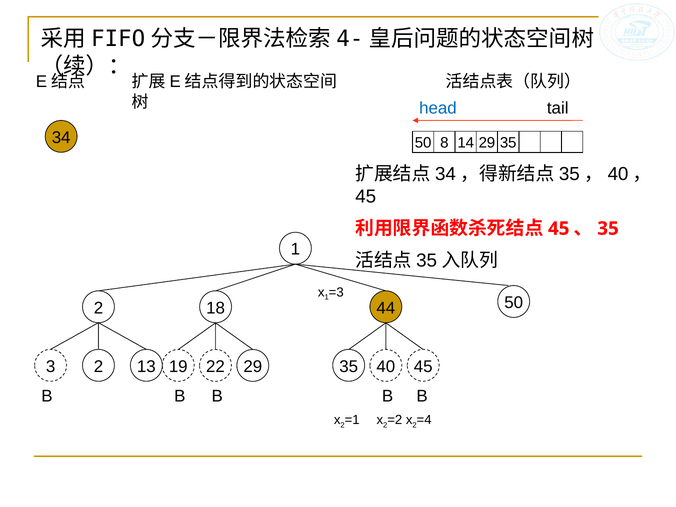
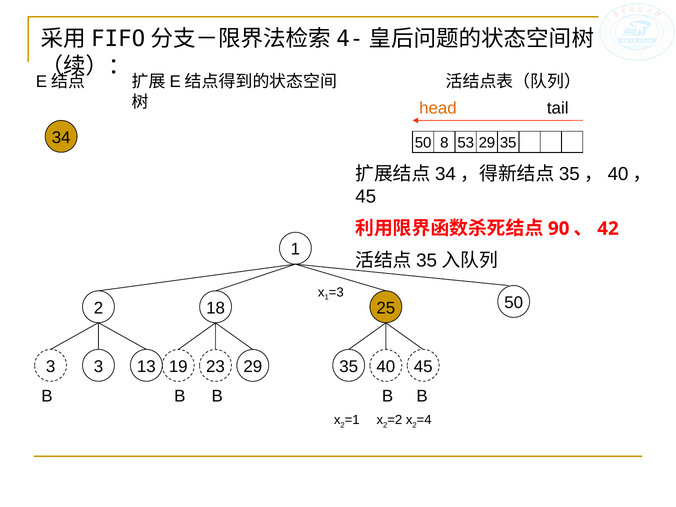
head colour: blue -> orange
14: 14 -> 53
45 at (559, 229): 45 -> 90
35 at (608, 229): 35 -> 42
44: 44 -> 25
3 2: 2 -> 3
22: 22 -> 23
